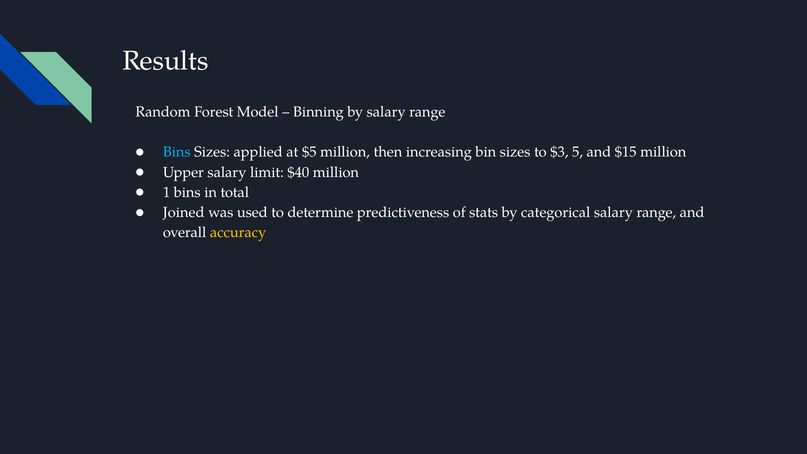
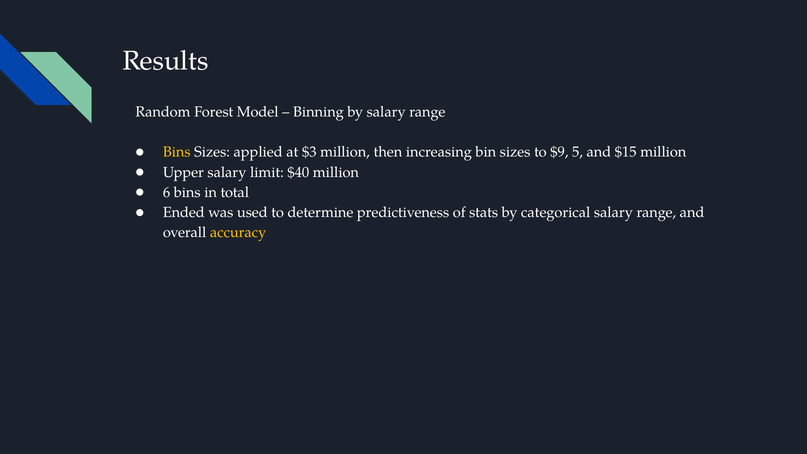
Bins at (177, 152) colour: light blue -> yellow
$5: $5 -> $3
$3: $3 -> $9
1: 1 -> 6
Joined: Joined -> Ended
